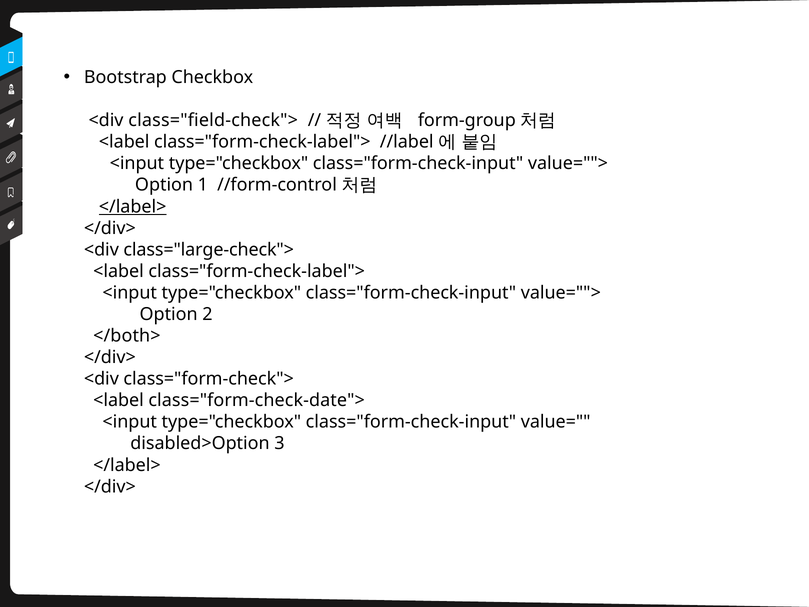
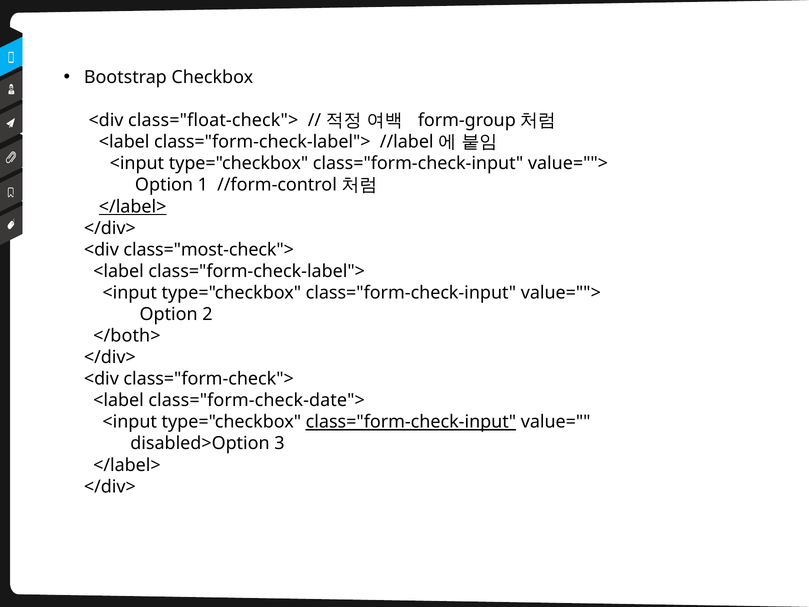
class="field-check">: class="field-check"> -> class="float-check">
class="large-check">: class="large-check"> -> class="most-check">
class="form-check-input at (411, 422) underline: none -> present
